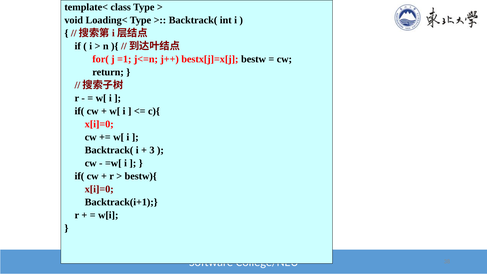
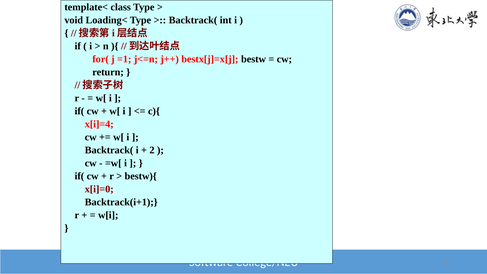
x[i]=0 at (99, 124): x[i]=0 -> x[i]=4
3: 3 -> 2
